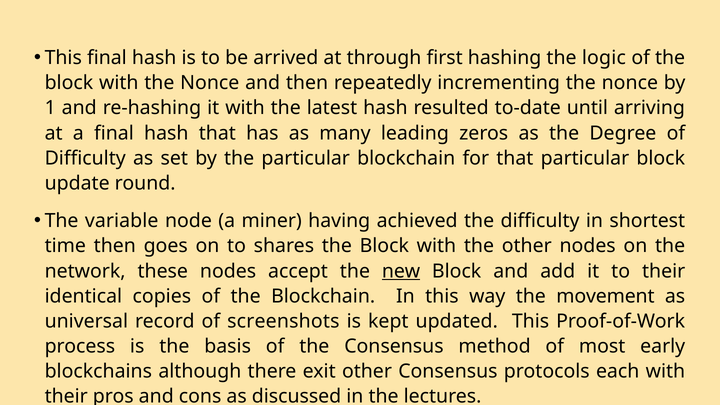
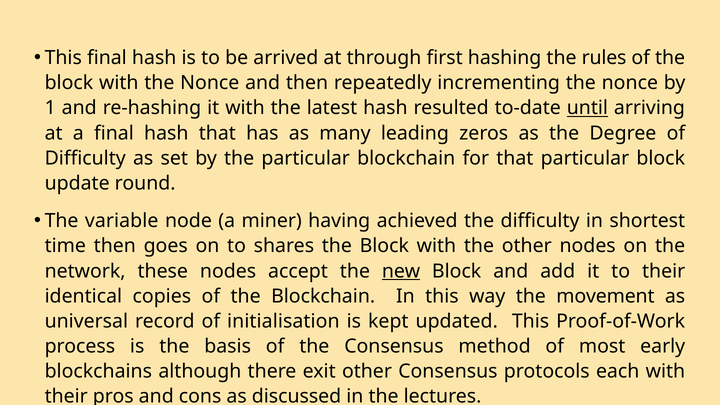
logic: logic -> rules
until underline: none -> present
screenshots: screenshots -> initialisation
